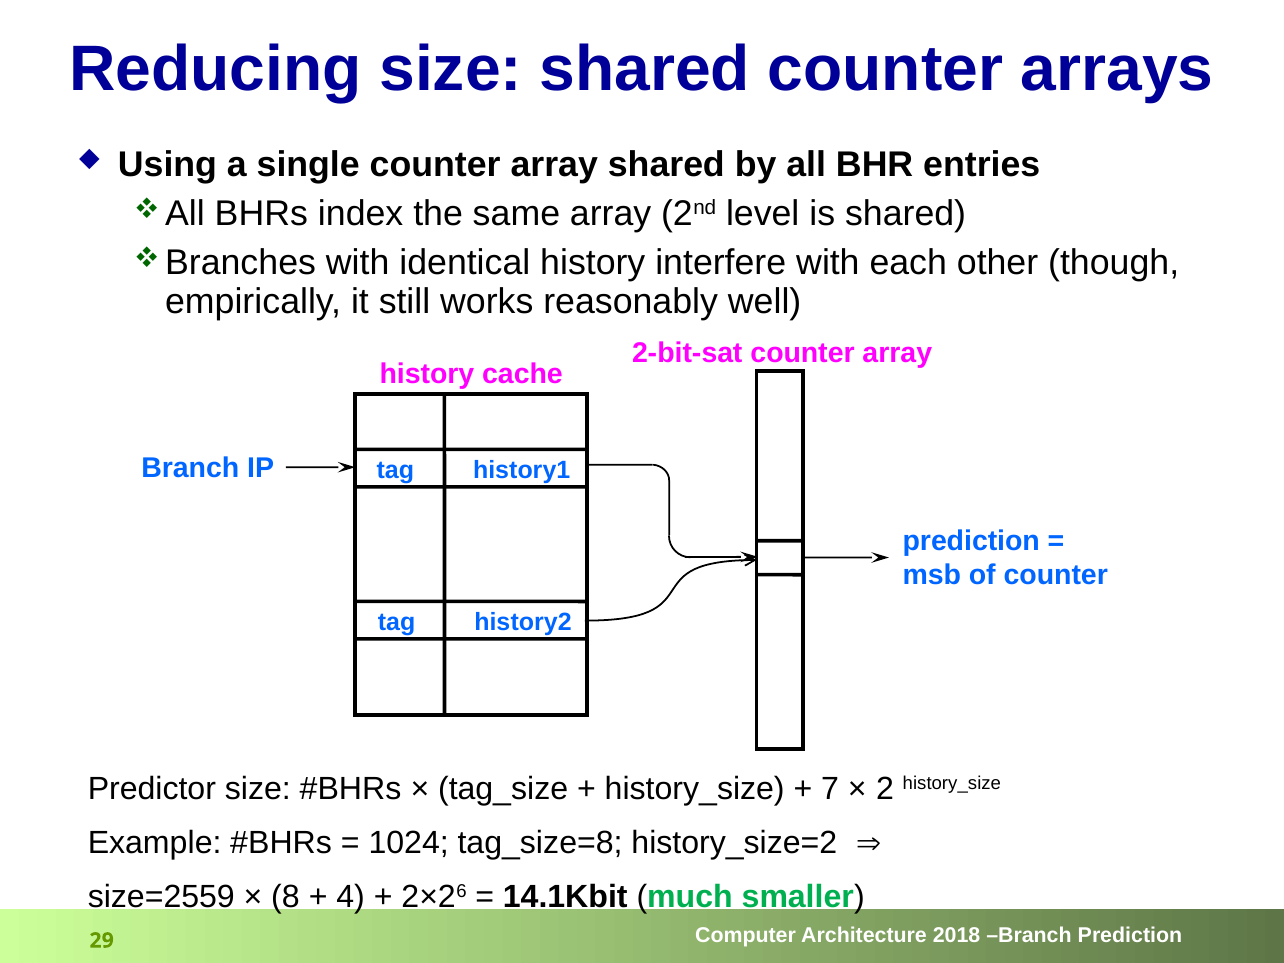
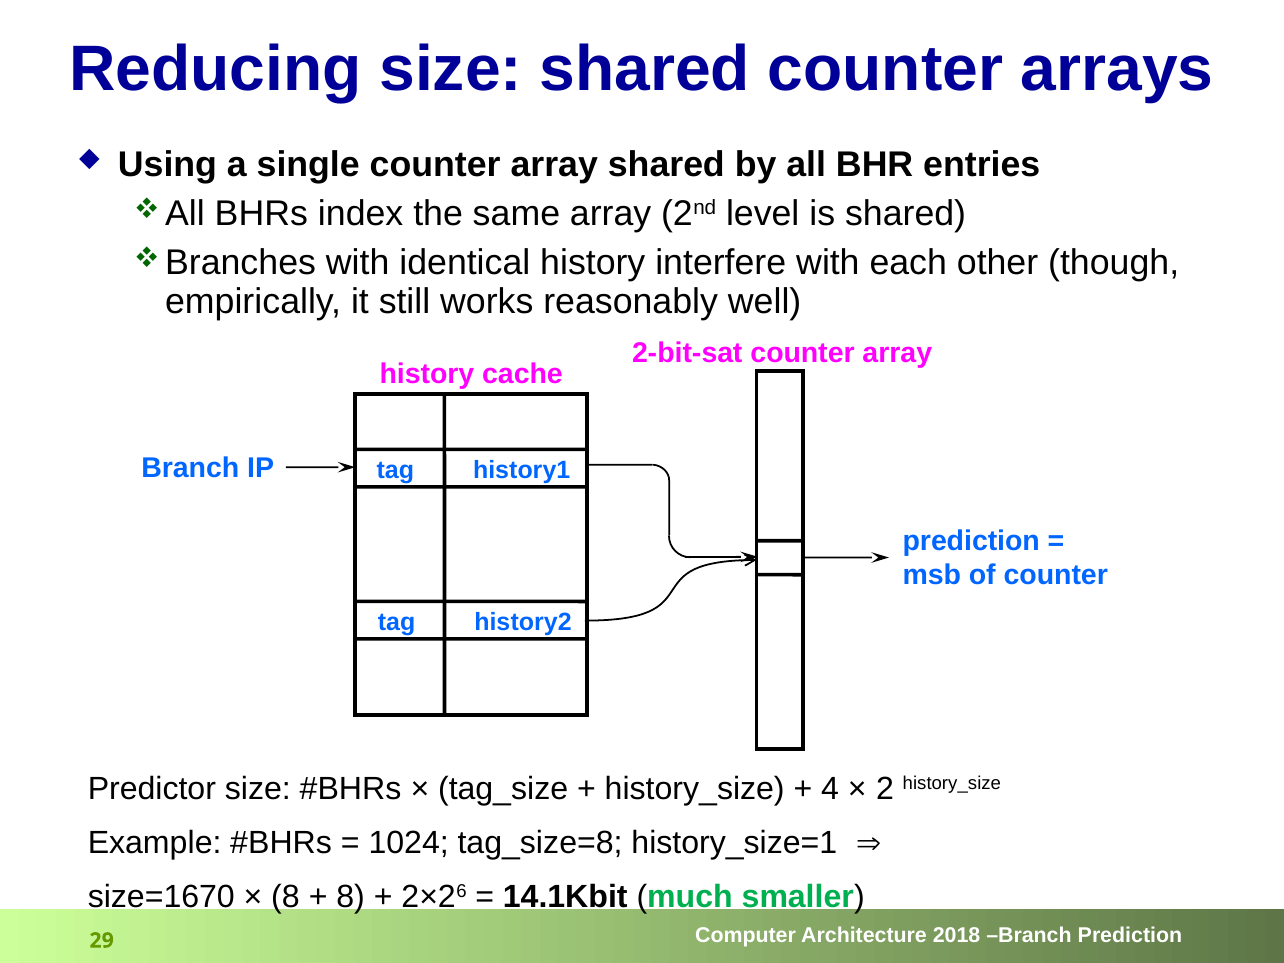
7: 7 -> 4
history_size=2: history_size=2 -> history_size=1
size=2559: size=2559 -> size=1670
4 at (351, 897): 4 -> 8
